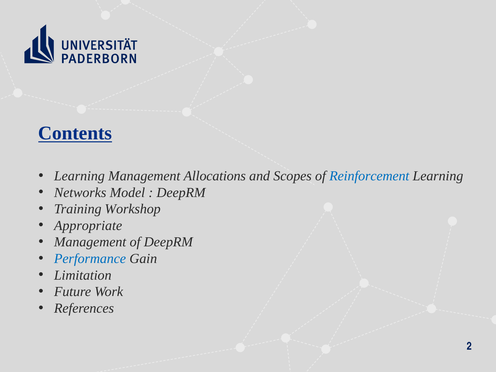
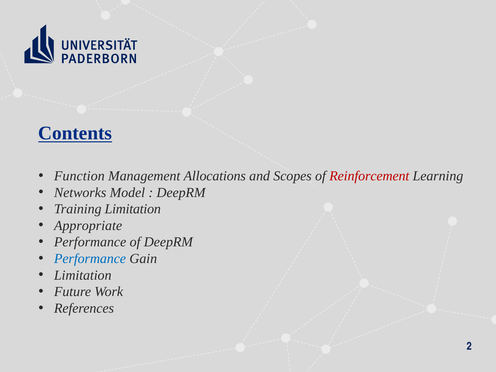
Learning at (79, 176): Learning -> Function
Reinforcement colour: blue -> red
Training Workshop: Workshop -> Limitation
Management at (90, 242): Management -> Performance
